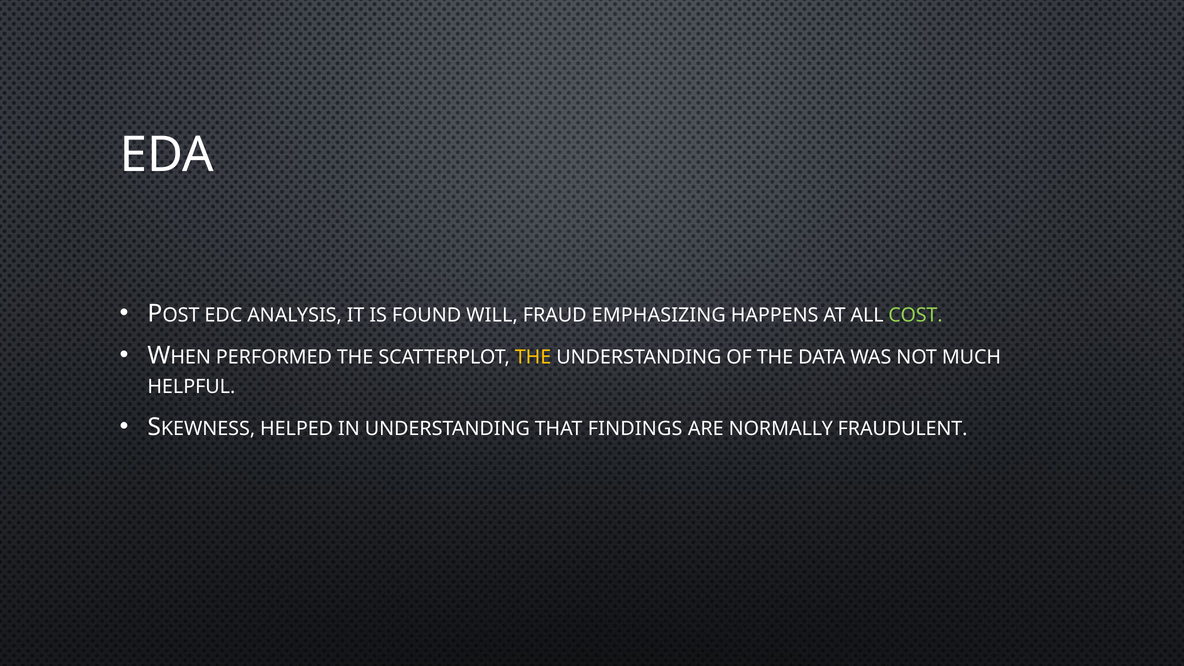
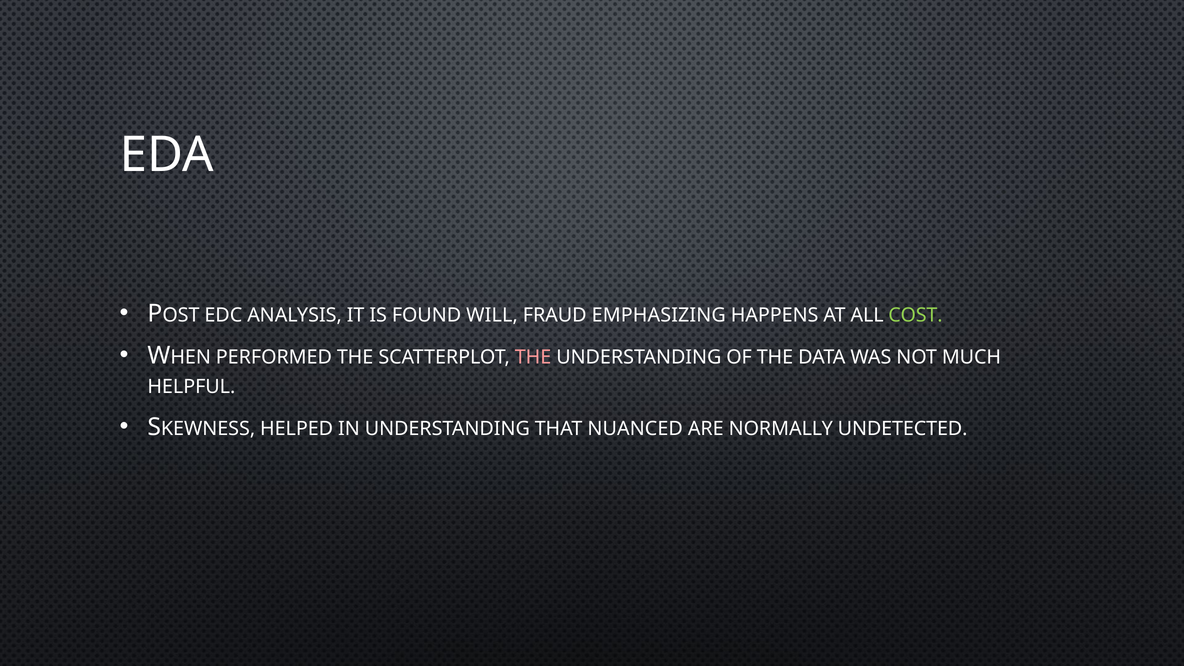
THE at (533, 357) colour: yellow -> pink
FINDINGS: FINDINGS -> NUANCED
FRAUDULENT: FRAUDULENT -> UNDETECTED
